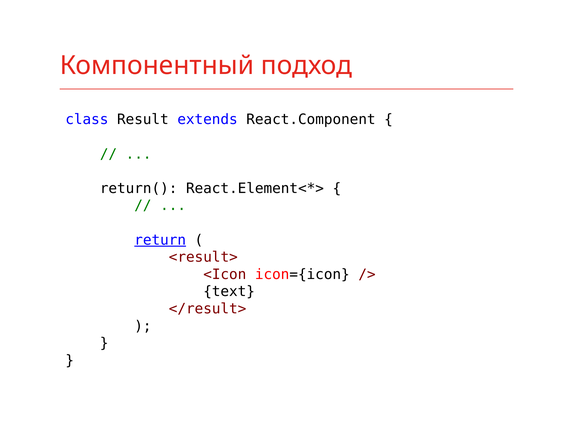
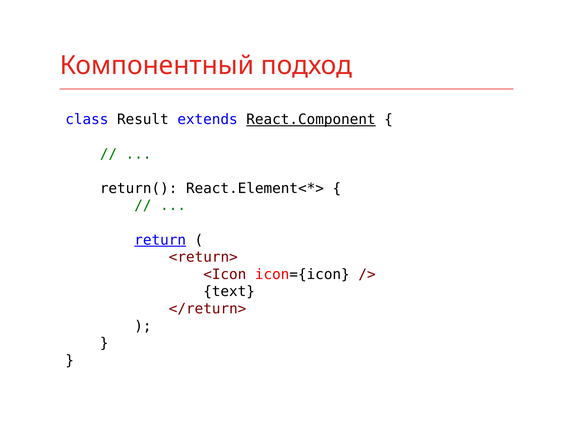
React.Component underline: none -> present
<result>: <result> -> <return>
</result>: </result> -> </return>
